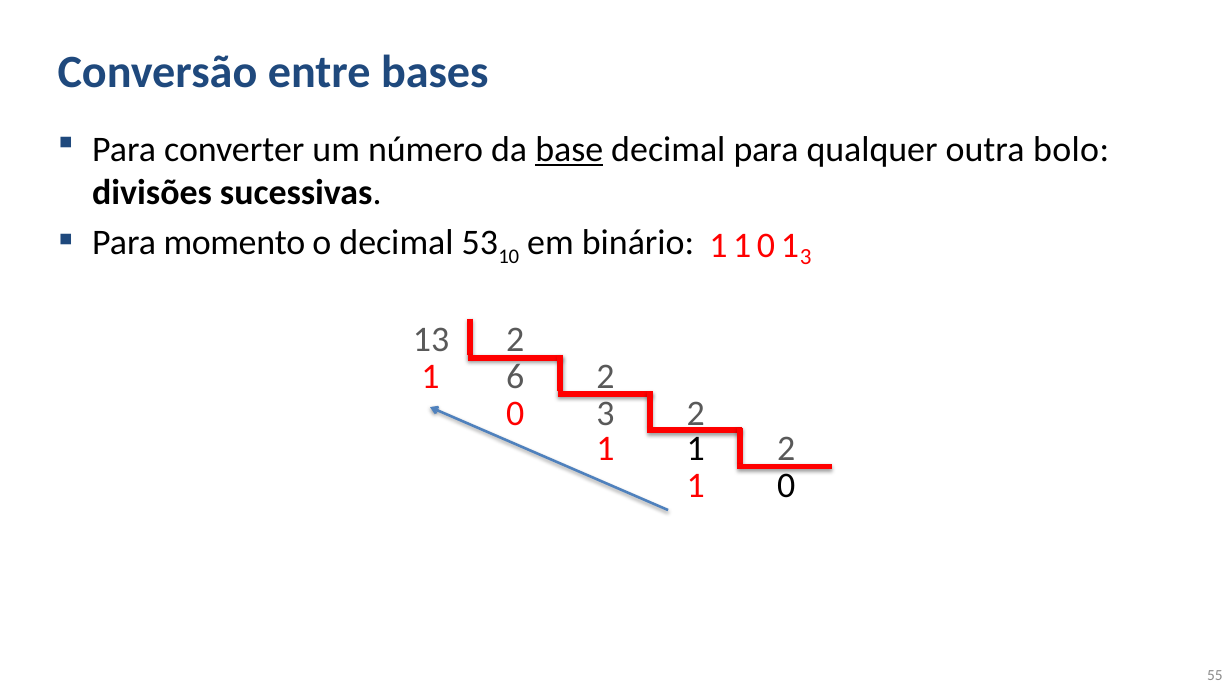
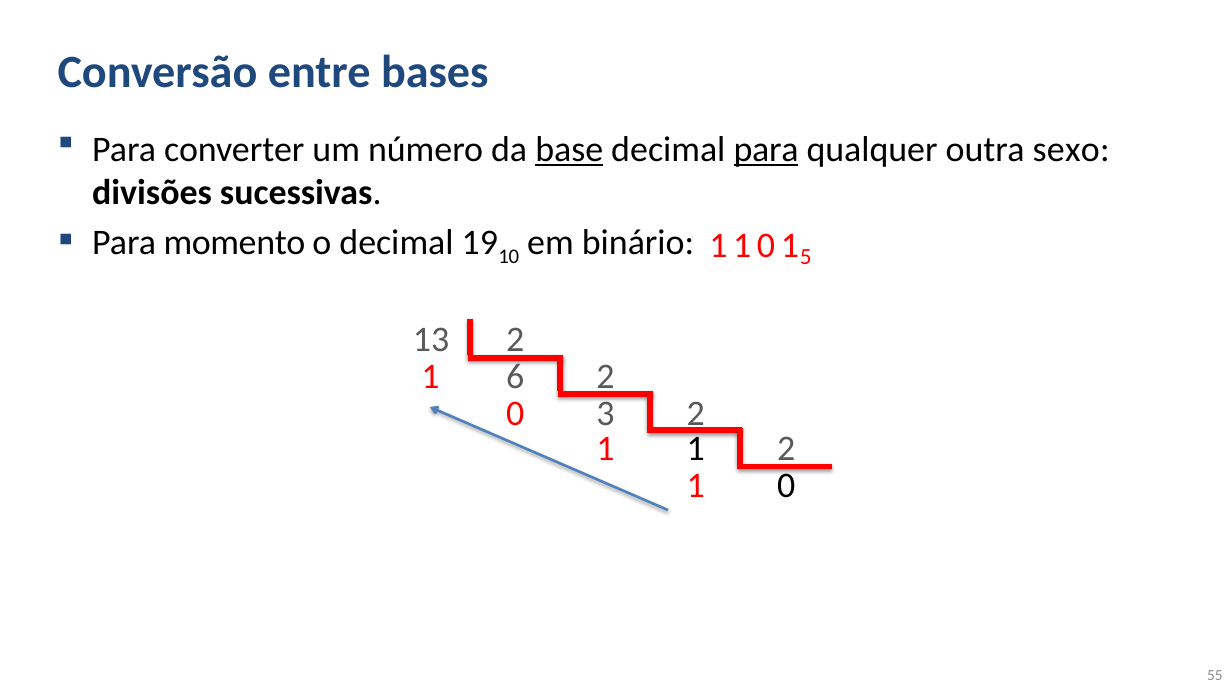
para at (766, 150) underline: none -> present
bolo: bolo -> sexo
53: 53 -> 19
1 3: 3 -> 5
